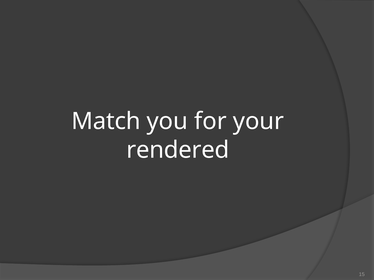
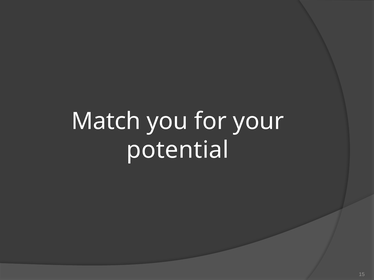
rendered: rendered -> potential
